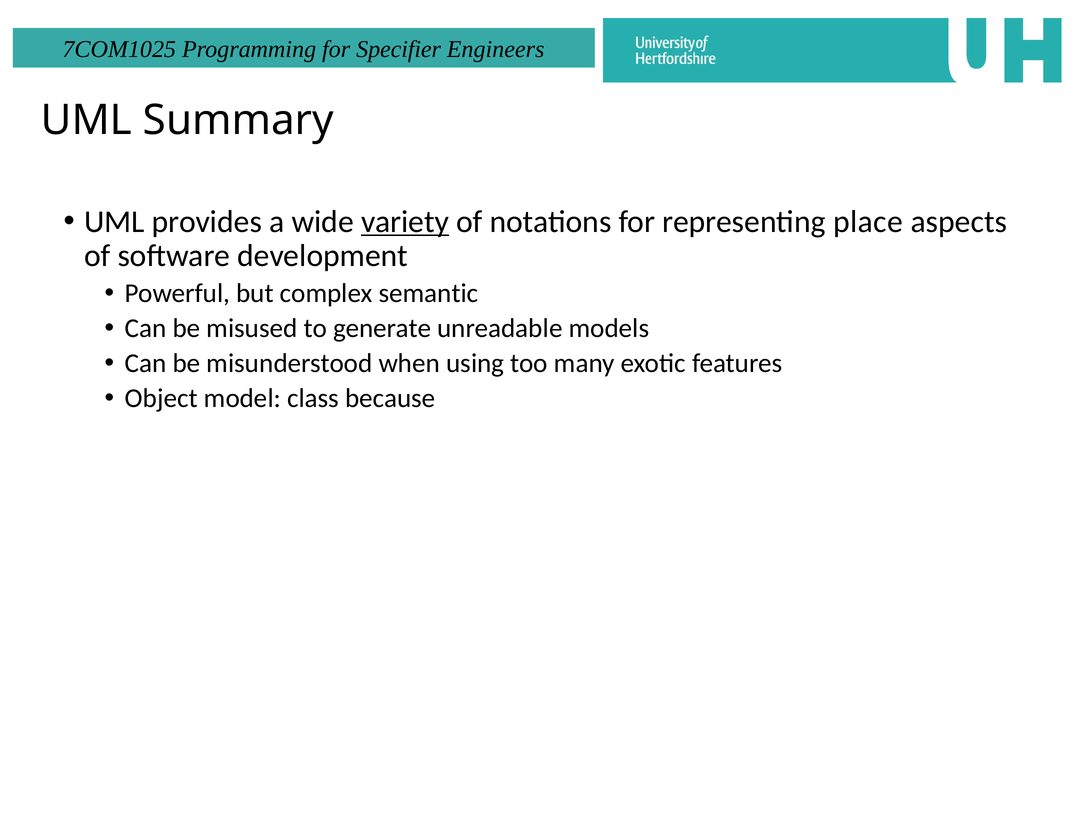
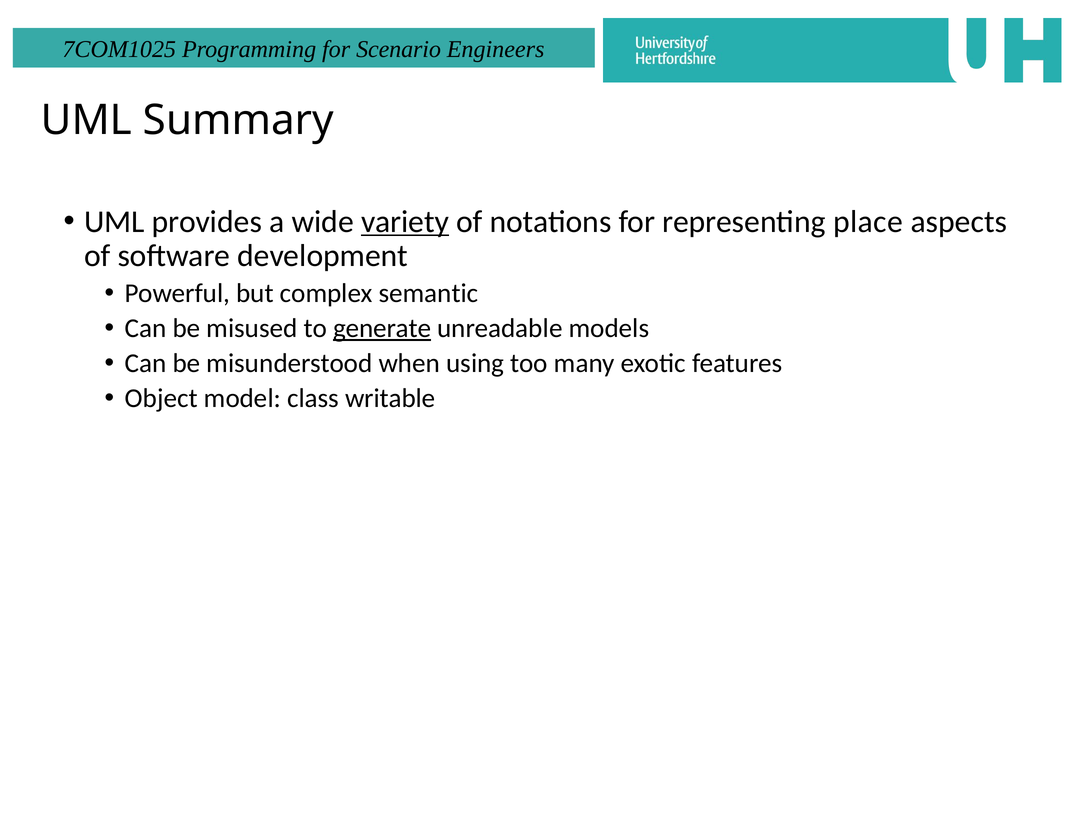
Specifier: Specifier -> Scenario
generate underline: none -> present
because: because -> writable
